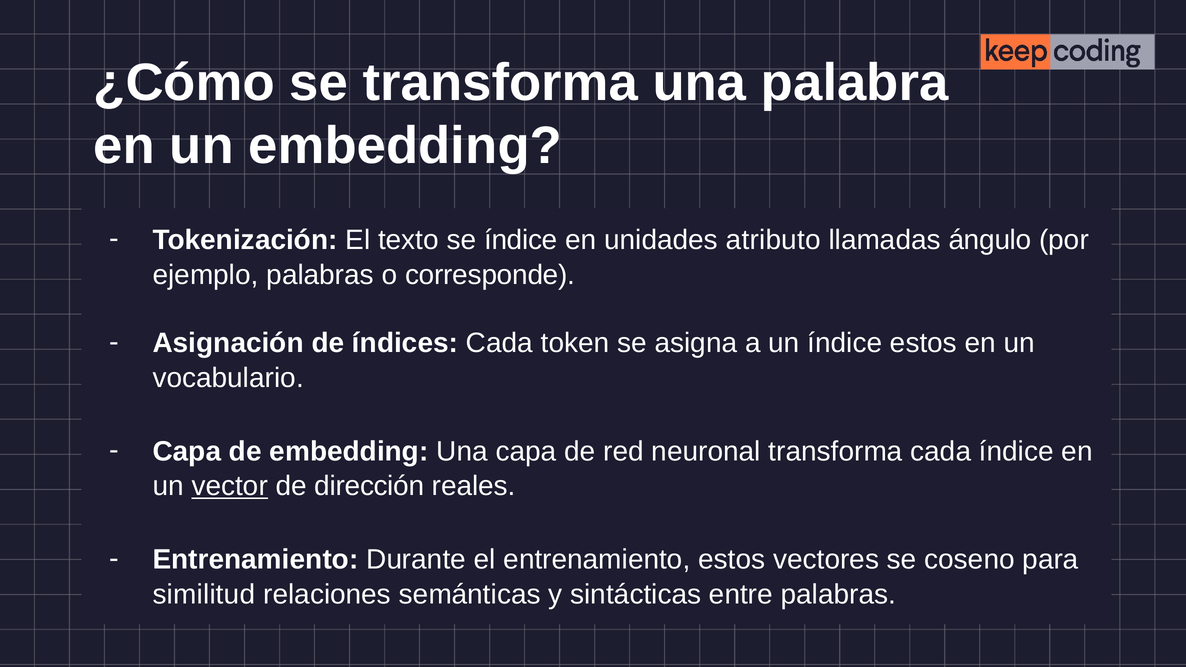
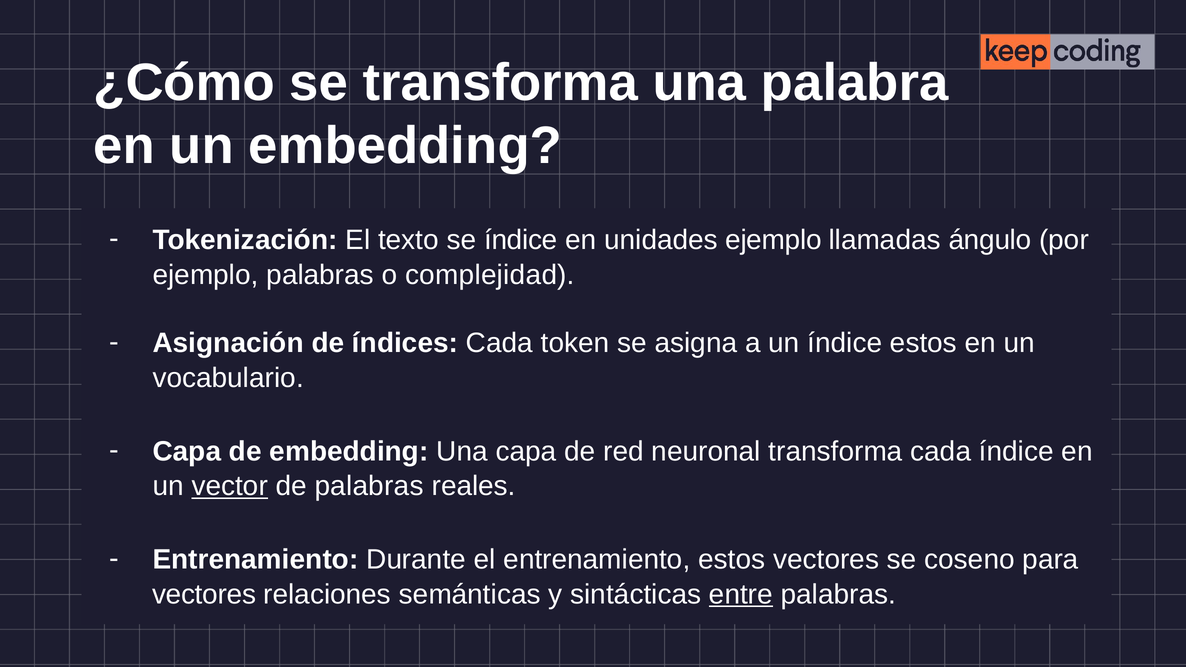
unidades atributo: atributo -> ejemplo
corresponde: corresponde -> complejidad
de dirección: dirección -> palabras
similitud at (204, 594): similitud -> vectores
entre underline: none -> present
